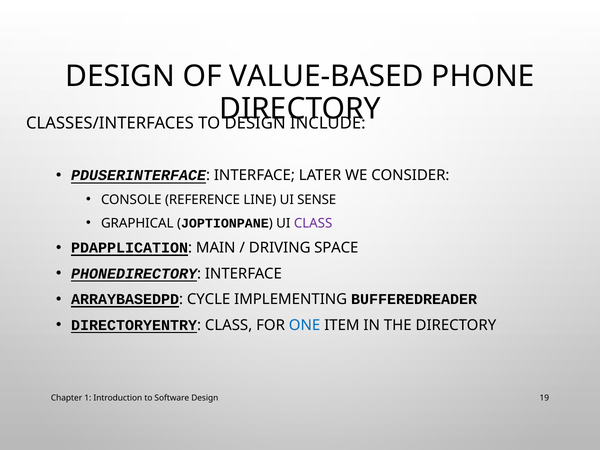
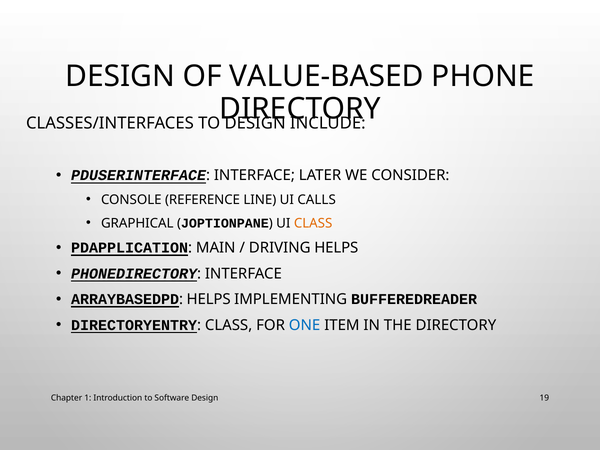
SENSE: SENSE -> CALLS
CLASS at (313, 223) colour: purple -> orange
DRIVING SPACE: SPACE -> HELPS
ARRAYBASEDPD CYCLE: CYCLE -> HELPS
